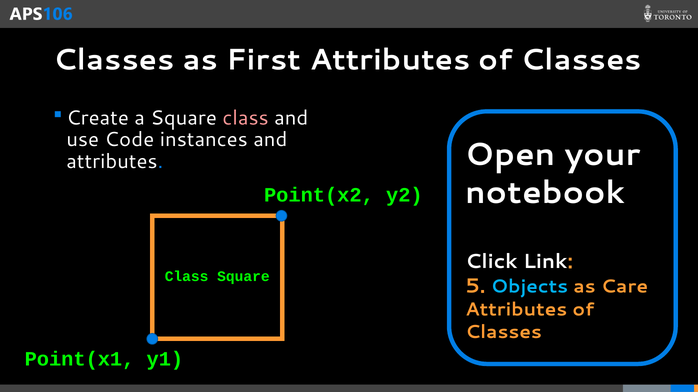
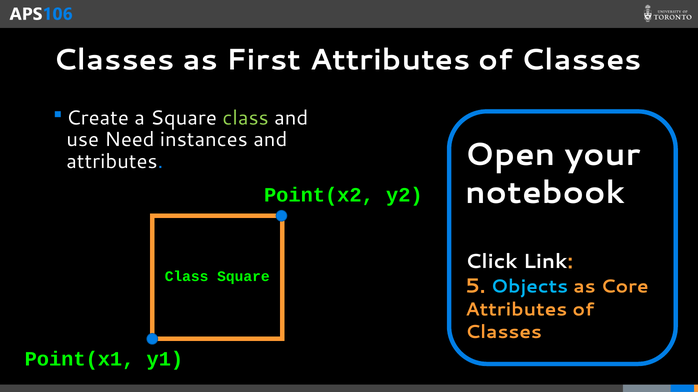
class at (246, 118) colour: pink -> light green
Code: Code -> Need
Care: Care -> Core
